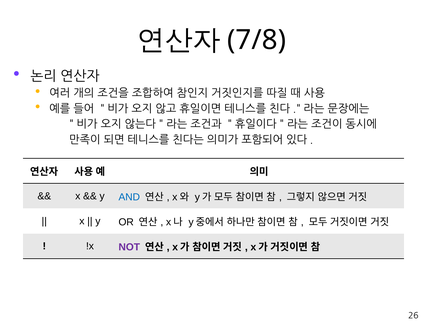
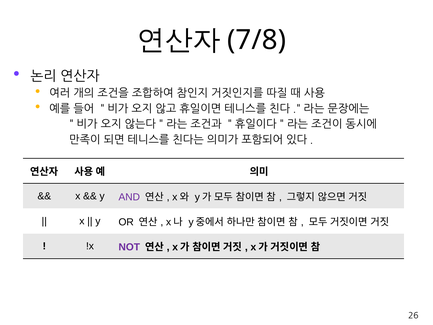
AND colour: blue -> purple
